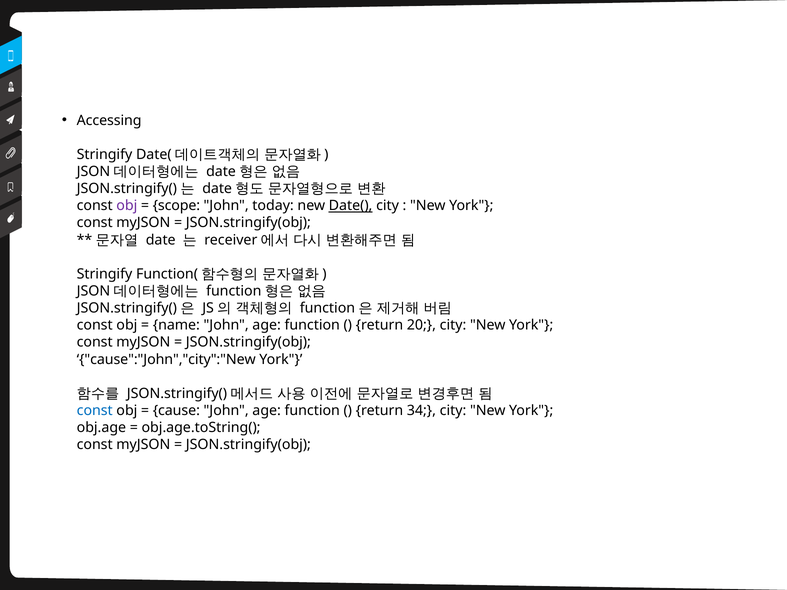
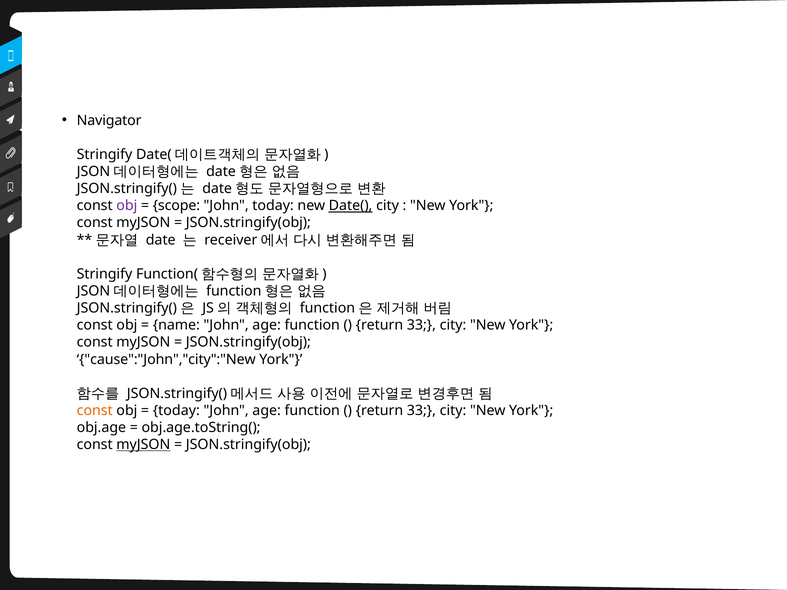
Accessing: Accessing -> Navigator
20 at (421, 325): 20 -> 33
const at (95, 411) colour: blue -> orange
cause at (176, 411): cause -> today
34 at (421, 411): 34 -> 33
myJSON at (143, 445) underline: none -> present
